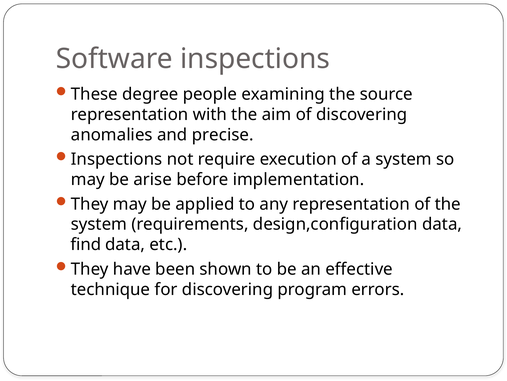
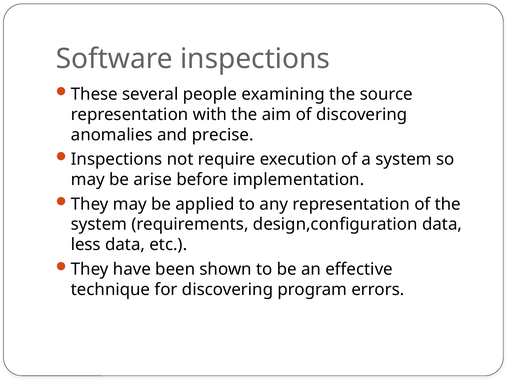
degree: degree -> several
find: find -> less
